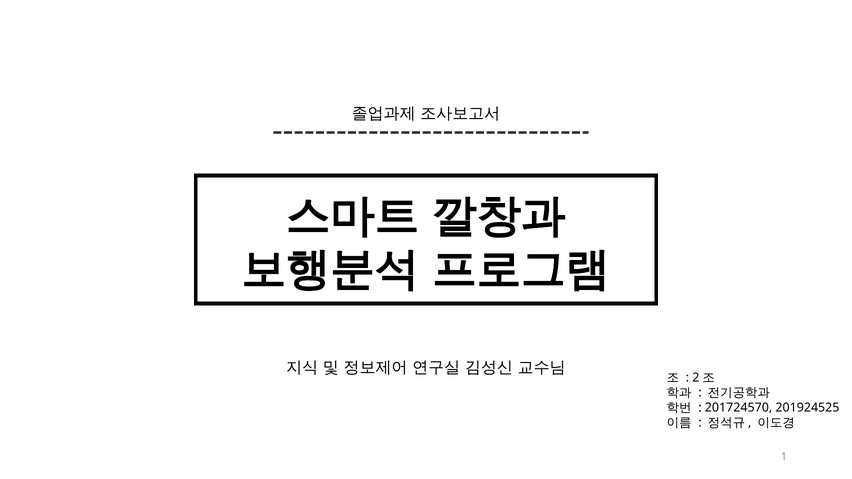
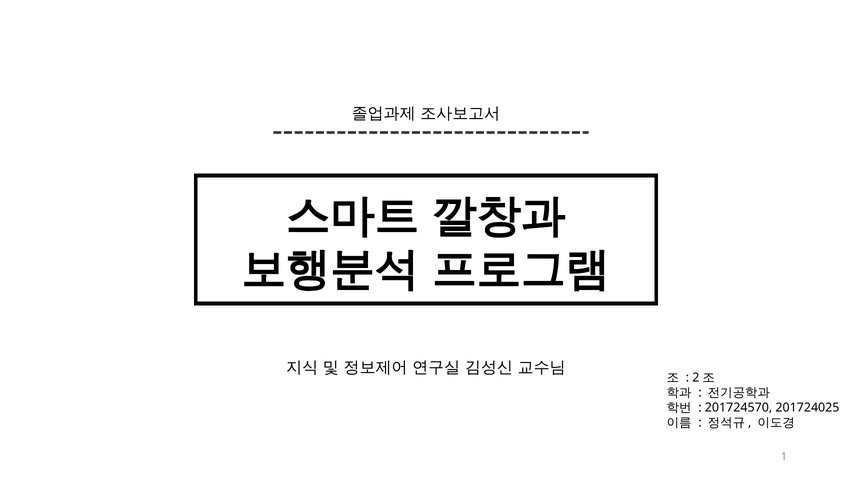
201924525: 201924525 -> 201724025
